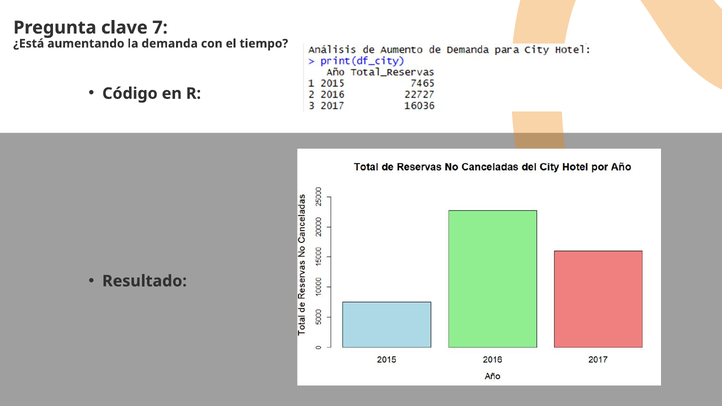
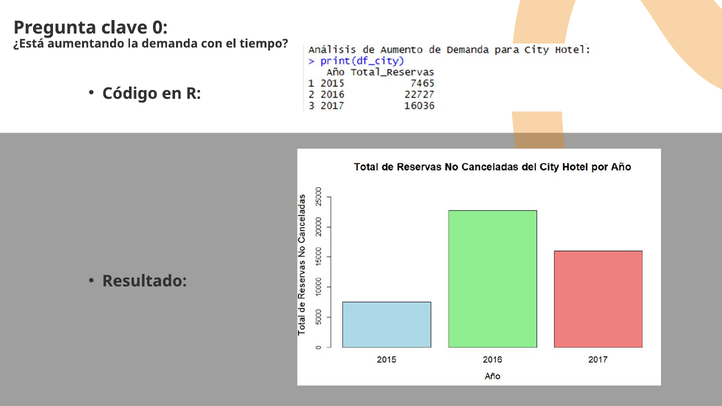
7: 7 -> 0
